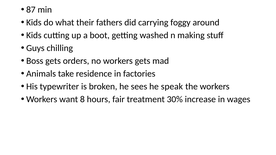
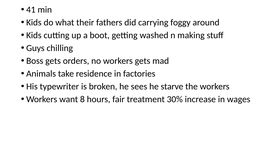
87: 87 -> 41
speak: speak -> starve
